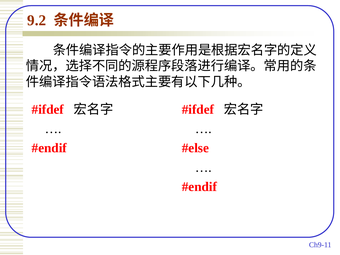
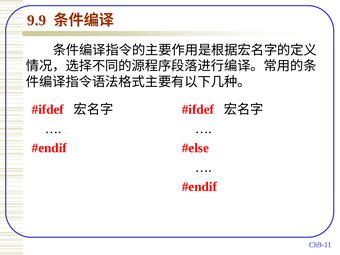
9.2: 9.2 -> 9.9
